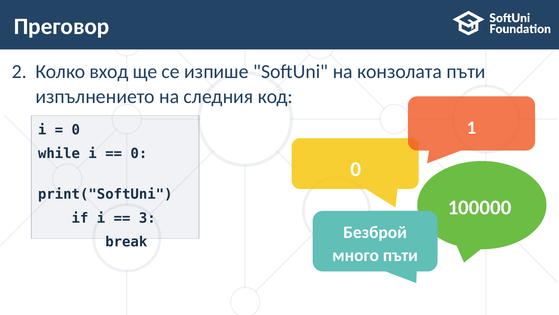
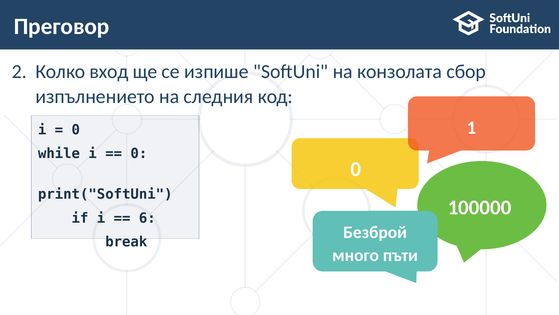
конзолата пъти: пъти -> сбор
3: 3 -> 6
